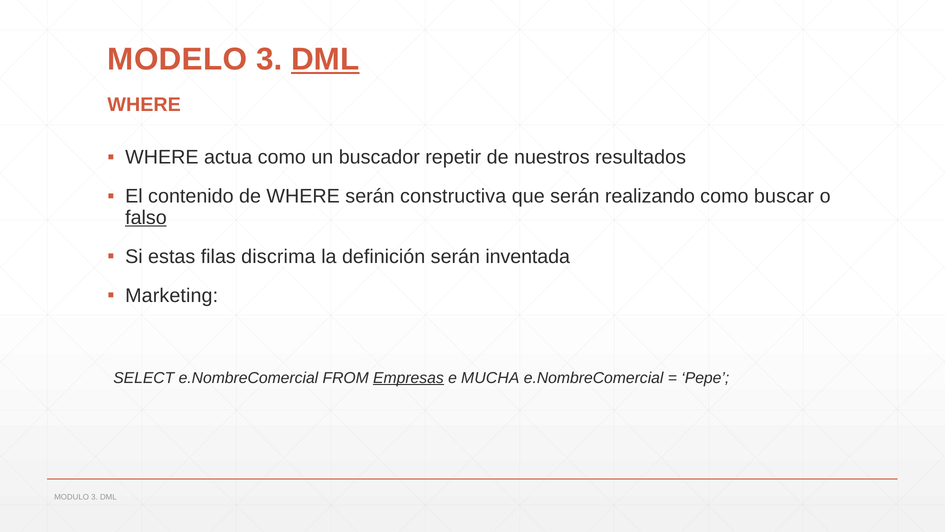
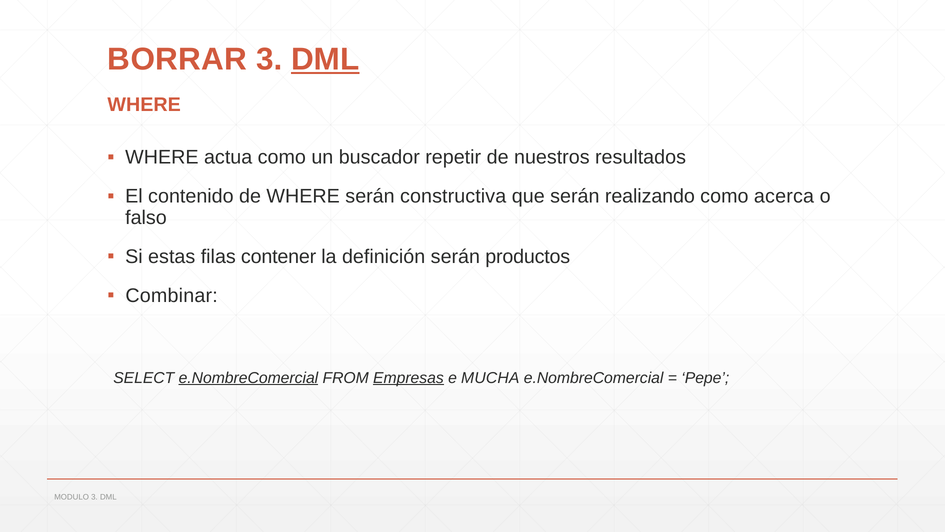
MODELO: MODELO -> BORRAR
buscar: buscar -> acerca
falso underline: present -> none
discrima: discrima -> contener
inventada: inventada -> productos
Marketing: Marketing -> Combinar
e.NombreComercial at (248, 378) underline: none -> present
